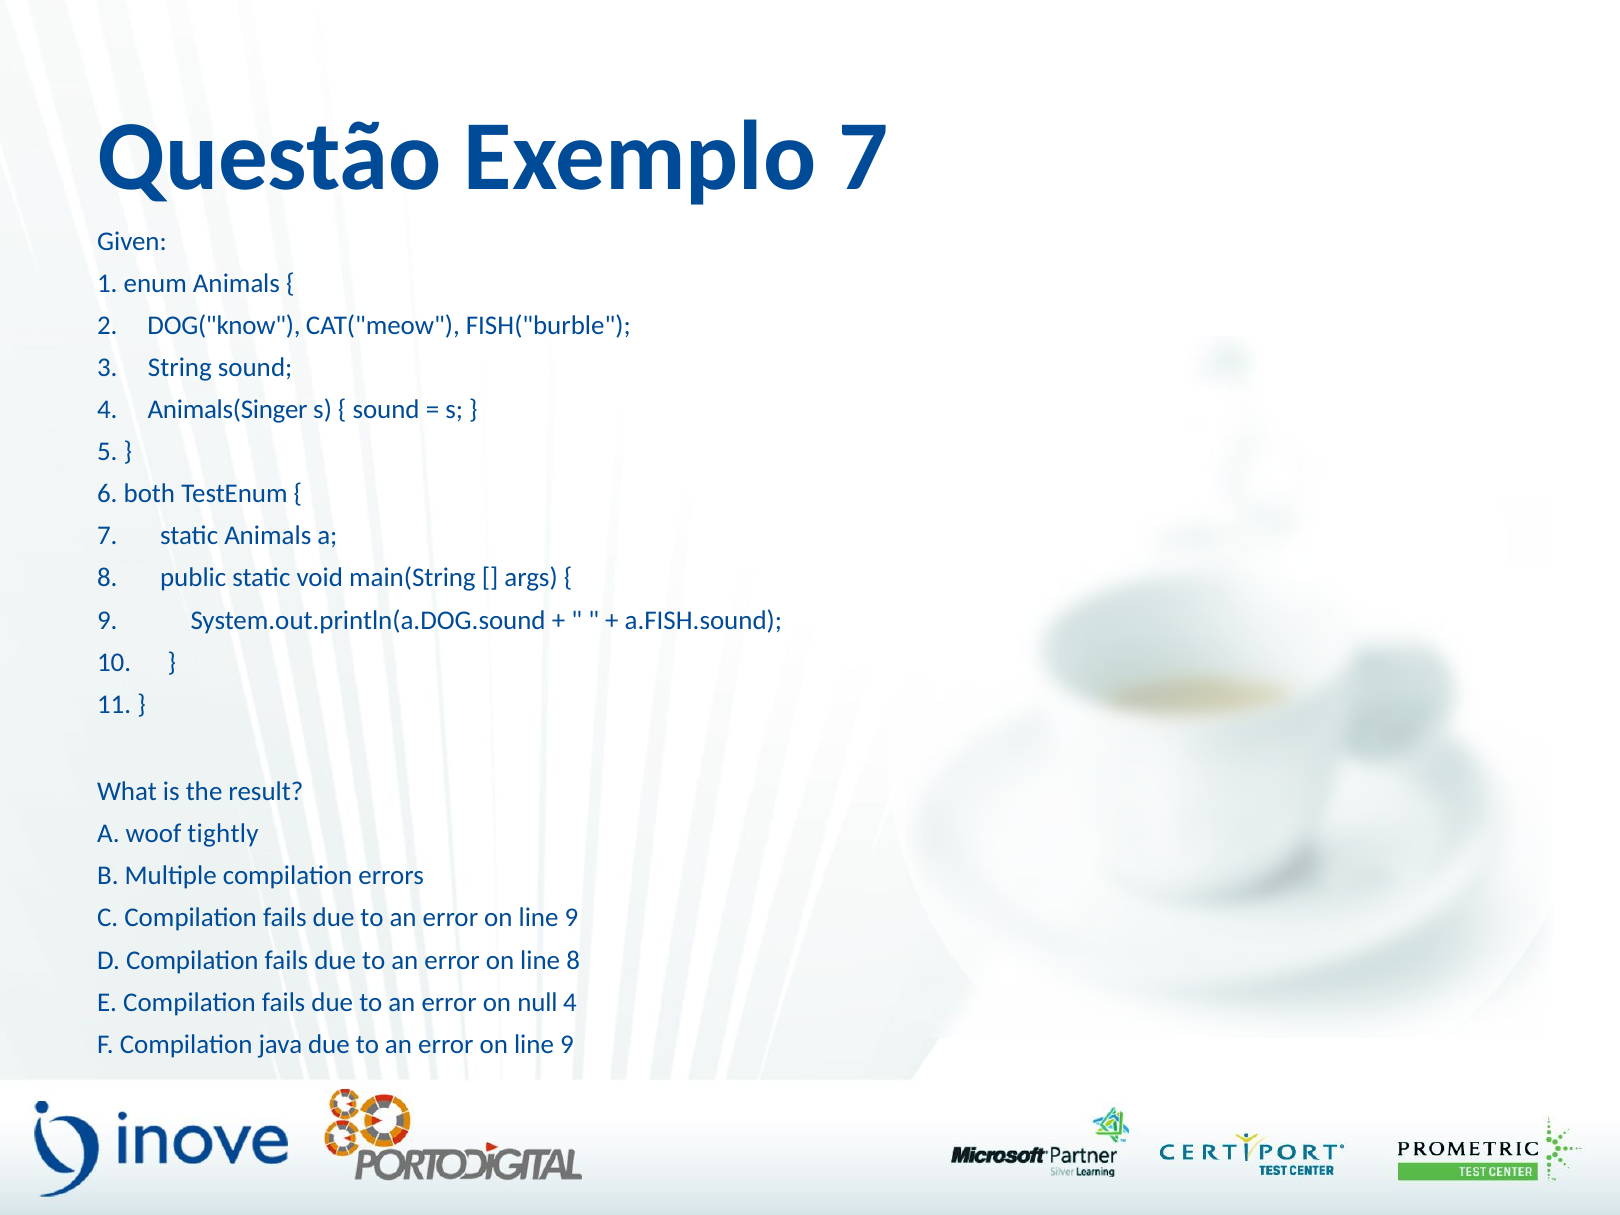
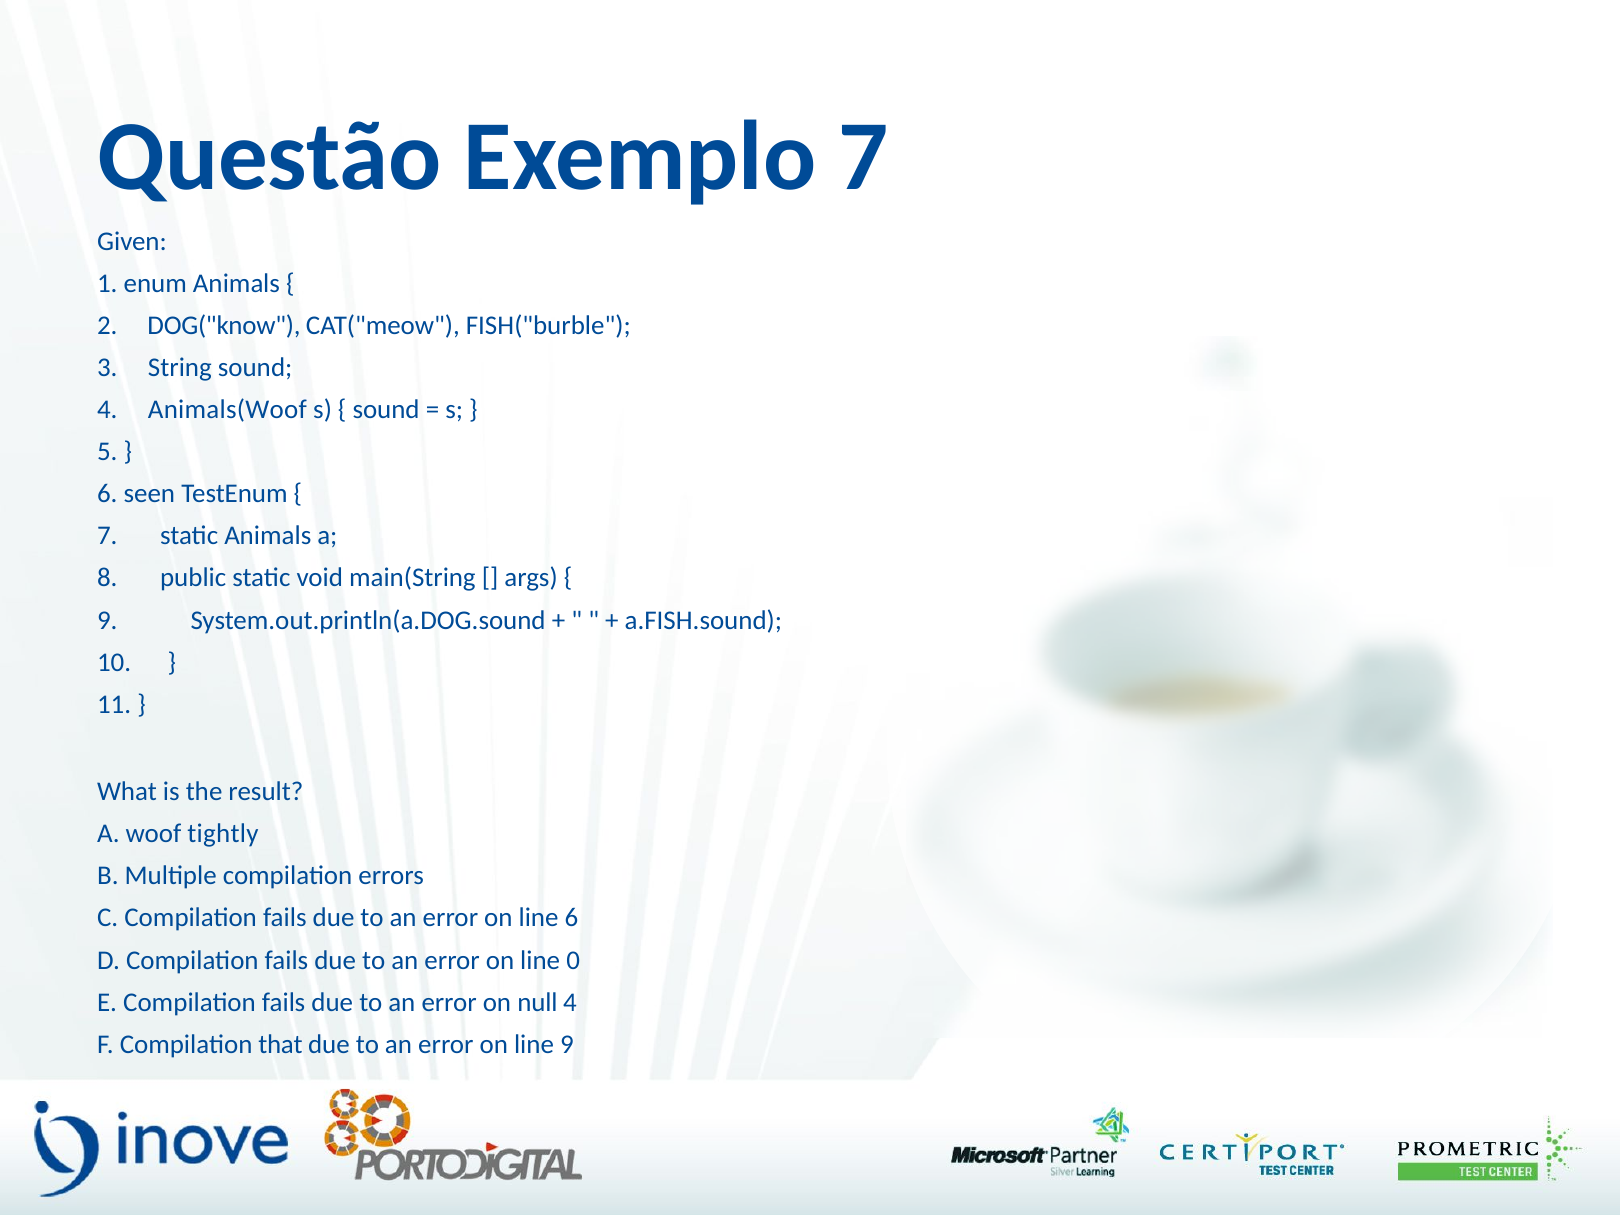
Animals(Singer: Animals(Singer -> Animals(Woof
both: both -> seen
9 at (571, 918): 9 -> 6
line 8: 8 -> 0
java: java -> that
